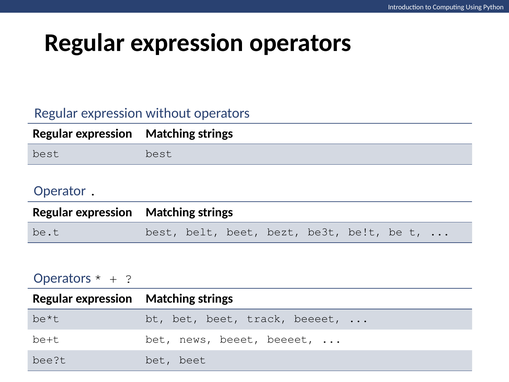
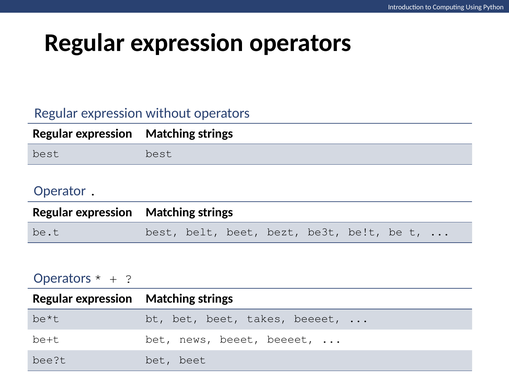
track: track -> takes
